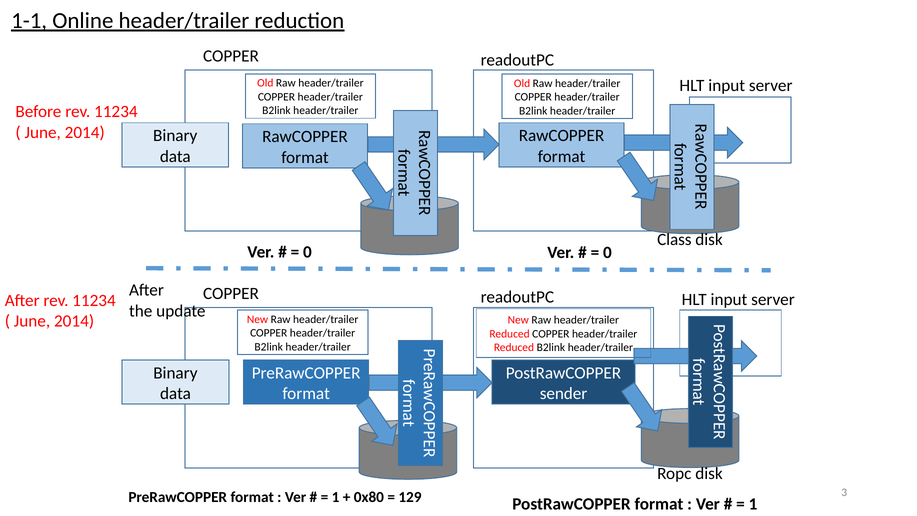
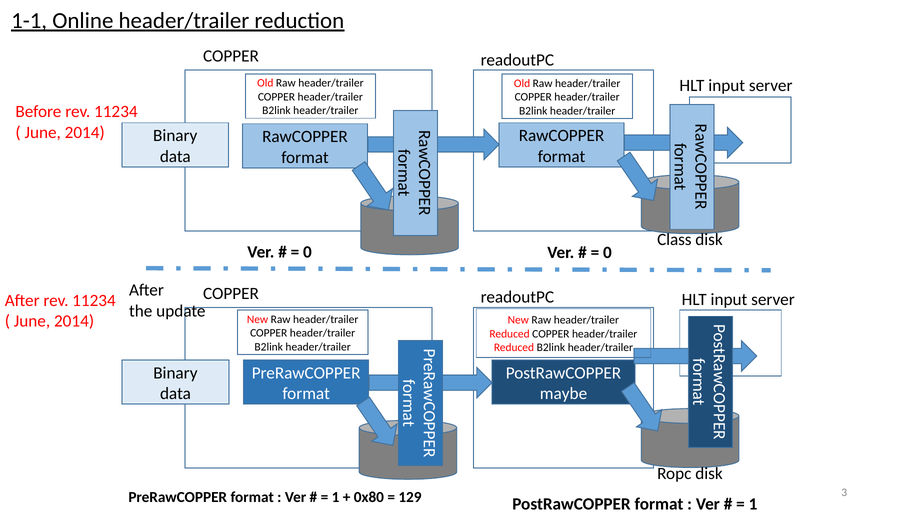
sender: sender -> maybe
